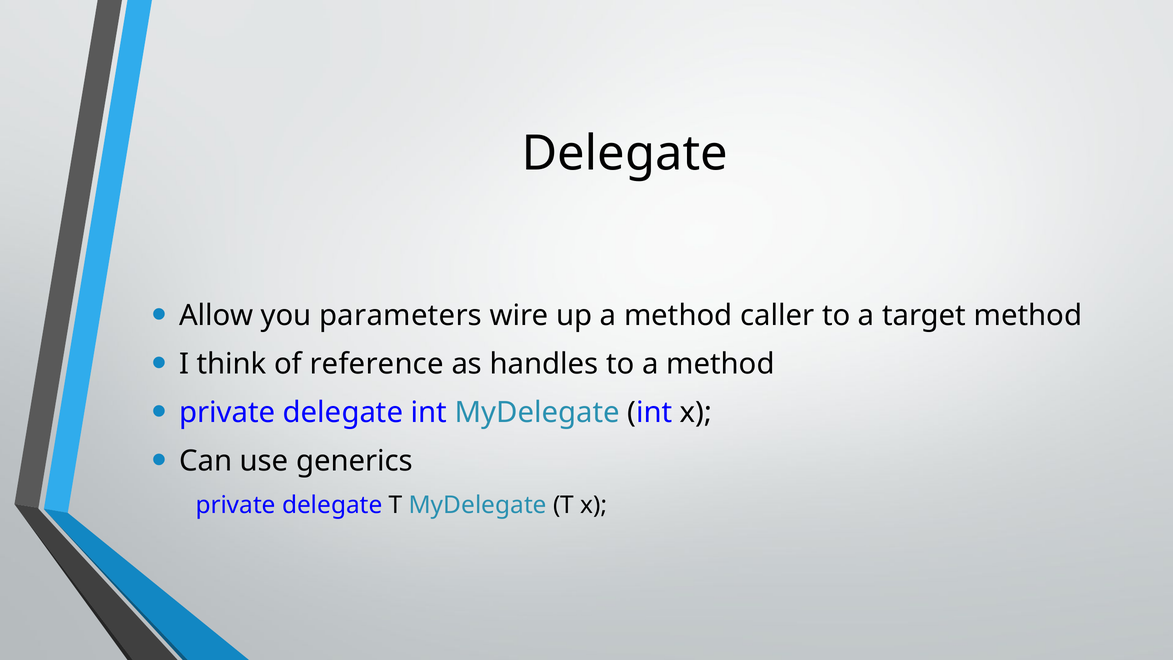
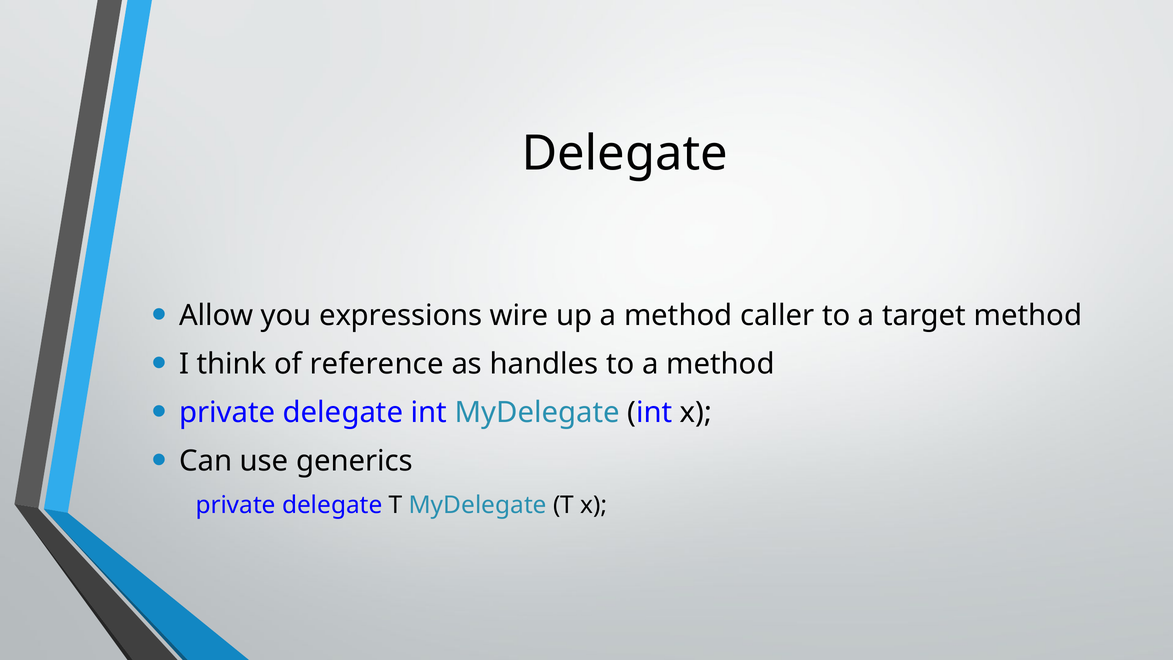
parameters: parameters -> expressions
